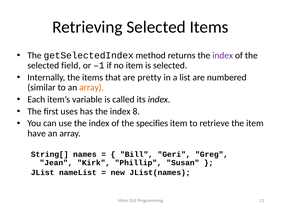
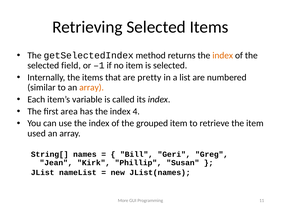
index at (223, 56) colour: purple -> orange
uses: uses -> area
8: 8 -> 4
specifies: specifies -> grouped
have: have -> used
